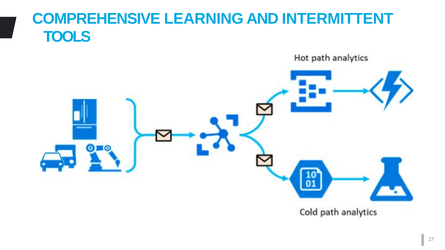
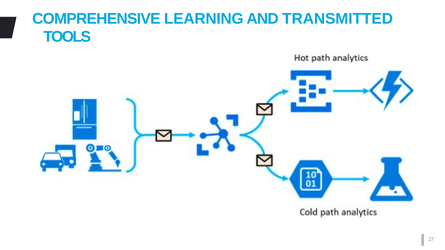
INTERMITTENT: INTERMITTENT -> TRANSMITTED
